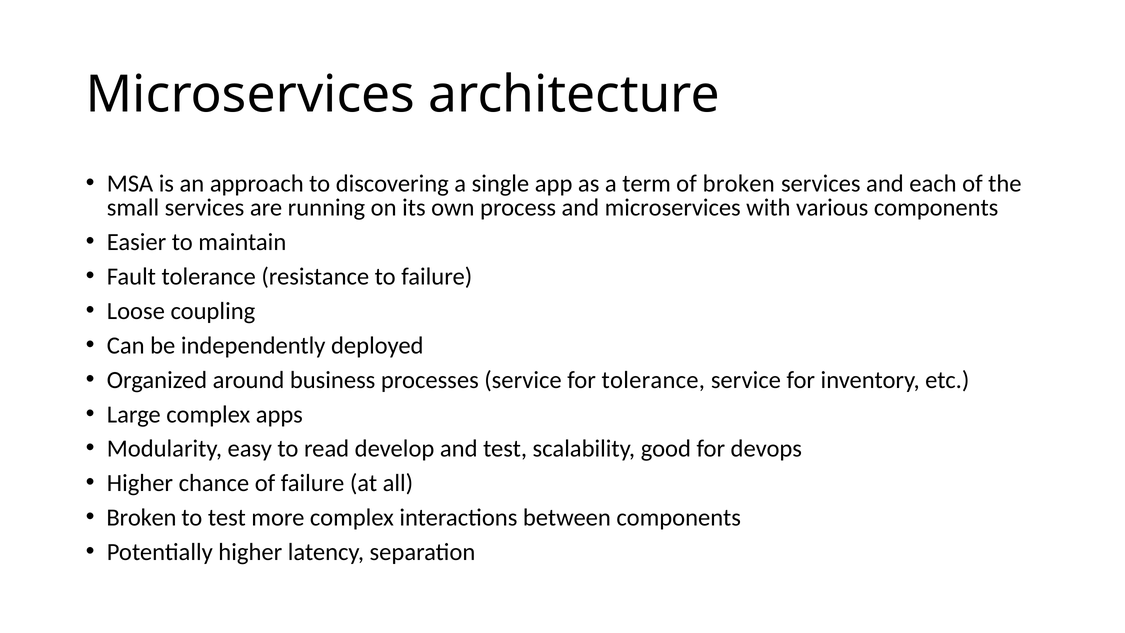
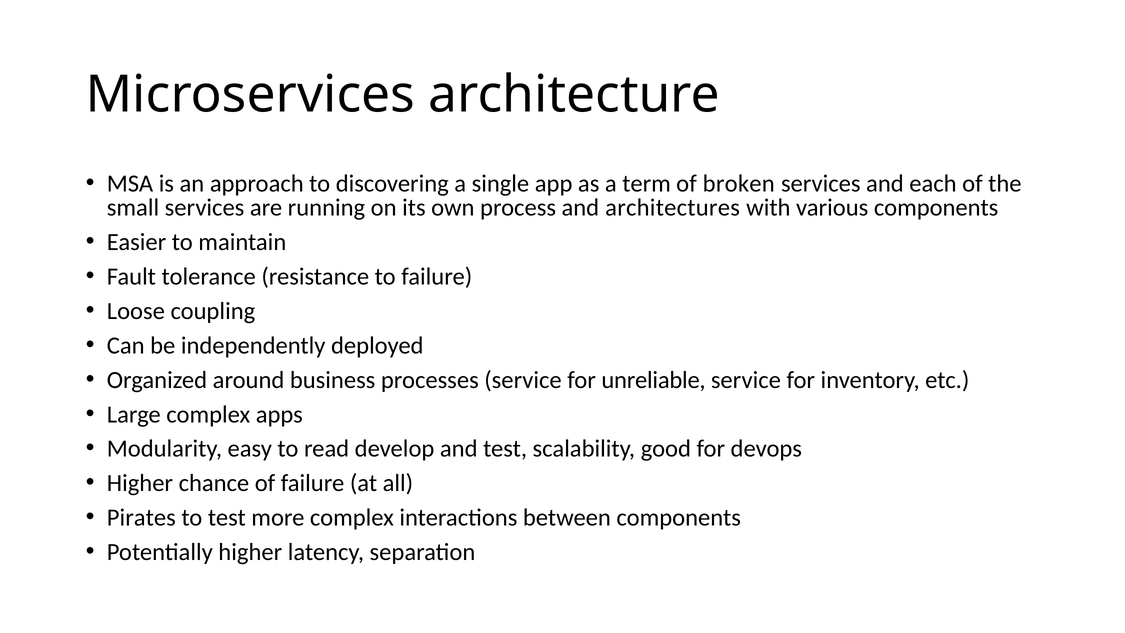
and microservices: microservices -> architectures
for tolerance: tolerance -> unreliable
Broken at (141, 518): Broken -> Pirates
